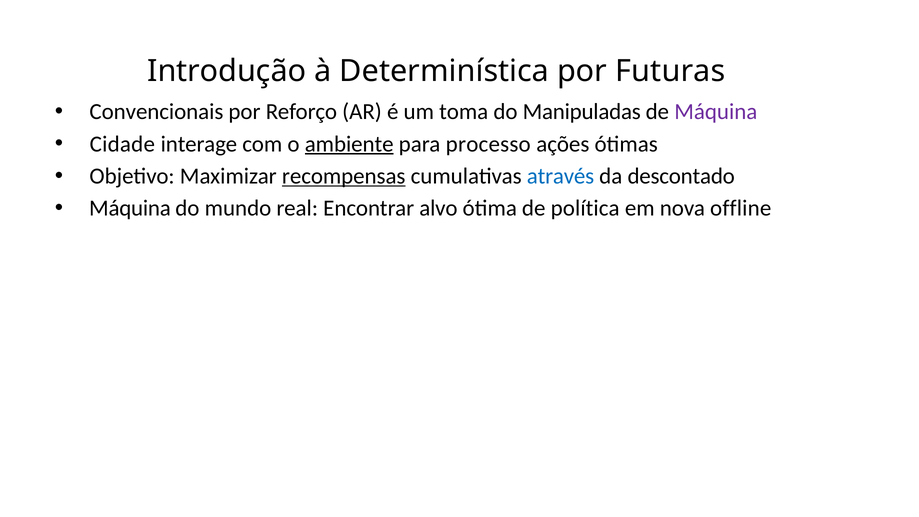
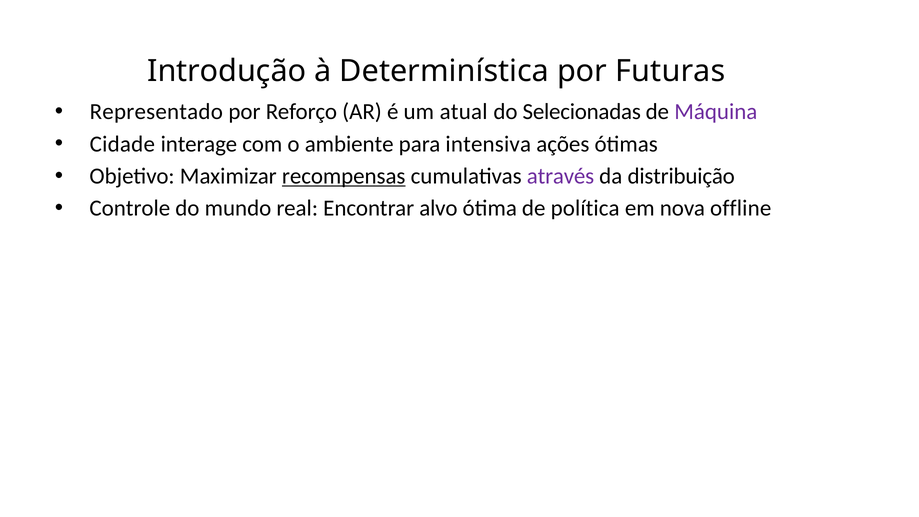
Convencionais: Convencionais -> Representado
toma: toma -> atual
Manipuladas: Manipuladas -> Selecionadas
ambiente underline: present -> none
processo: processo -> intensiva
através colour: blue -> purple
descontado: descontado -> distribuição
Máquina at (130, 208): Máquina -> Controle
